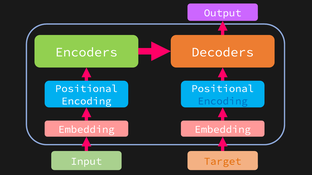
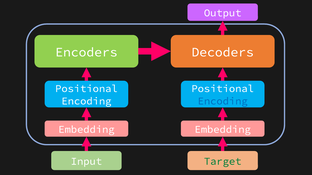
Target colour: orange -> green
